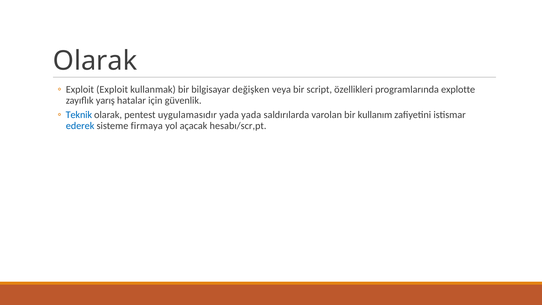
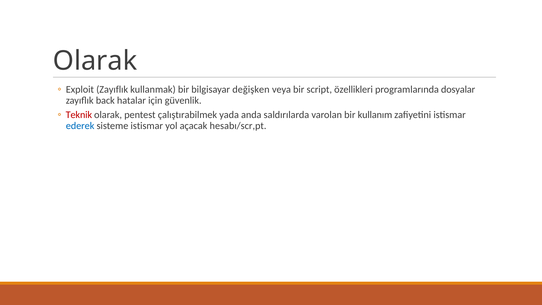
Exploit Exploit: Exploit -> Zayıflık
explotte: explotte -> dosyalar
yarış: yarış -> back
Teknik colour: blue -> red
uygulamasıdır: uygulamasıdır -> çalıştırabilmek
yada yada: yada -> anda
sisteme firmaya: firmaya -> istismar
